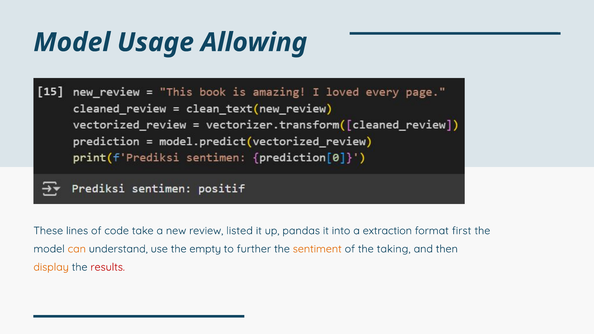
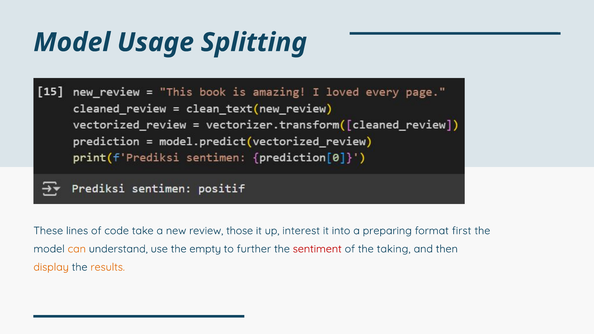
Allowing: Allowing -> Splitting
listed: listed -> those
pandas: pandas -> interest
extraction: extraction -> preparing
sentiment colour: orange -> red
results colour: red -> orange
